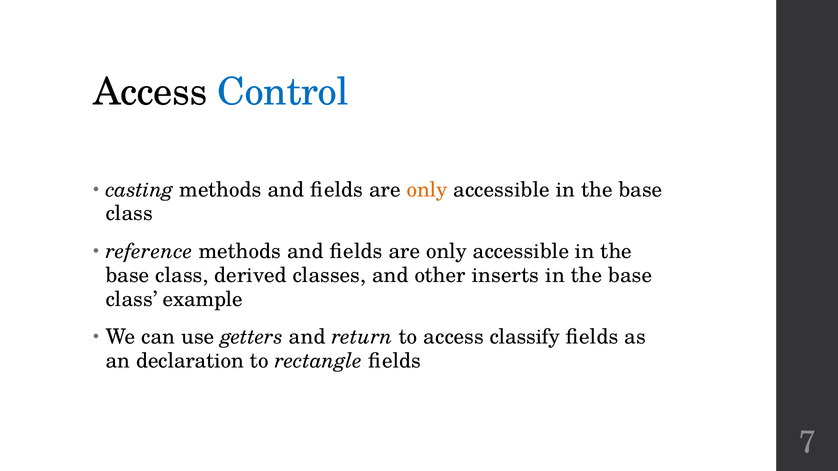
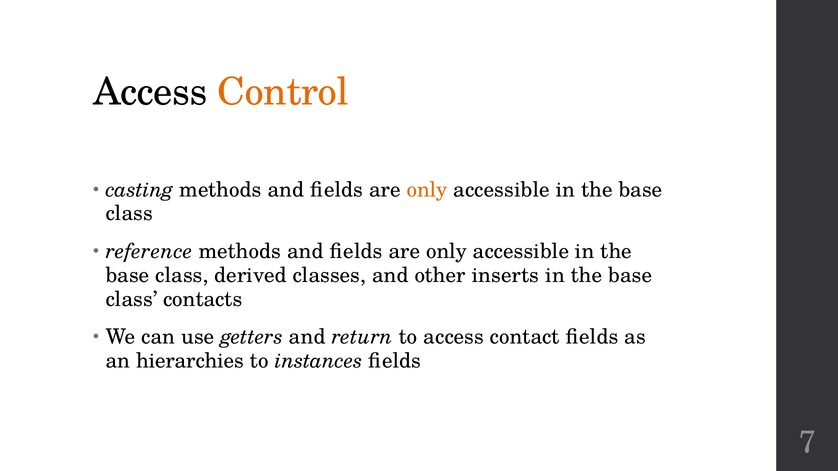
Control colour: blue -> orange
example: example -> contacts
classify: classify -> contact
declaration: declaration -> hierarchies
rectangle: rectangle -> instances
